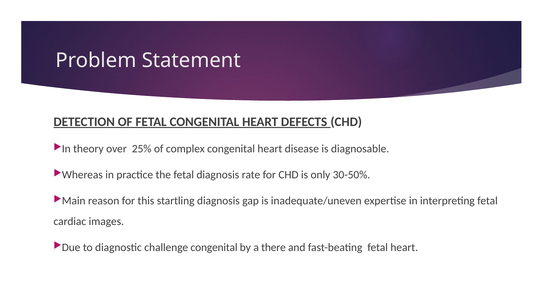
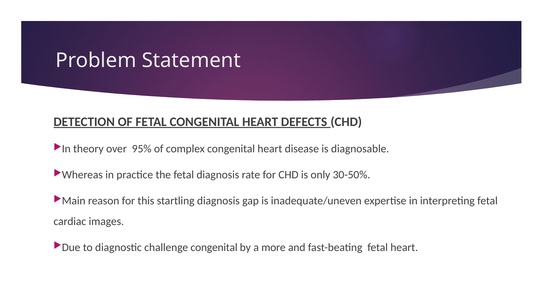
25%: 25% -> 95%
there: there -> more
